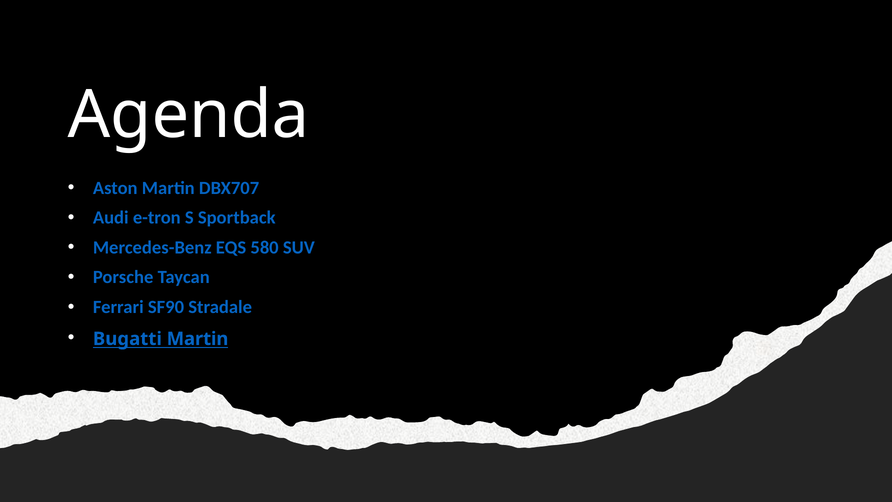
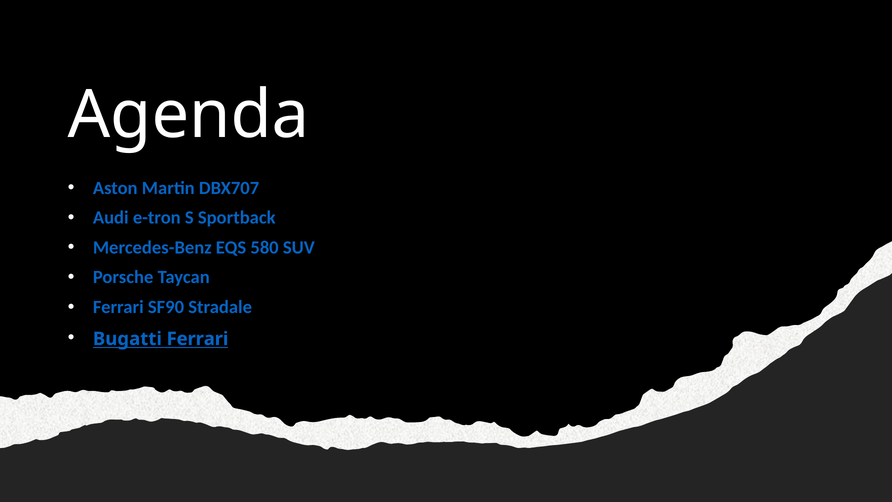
Bugatti Martin: Martin -> Ferrari
